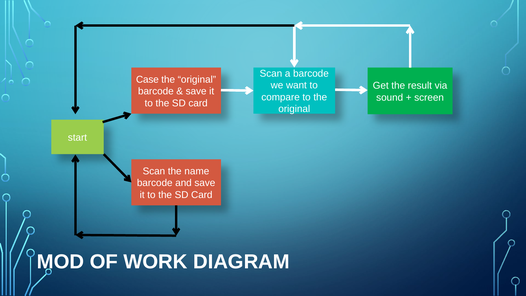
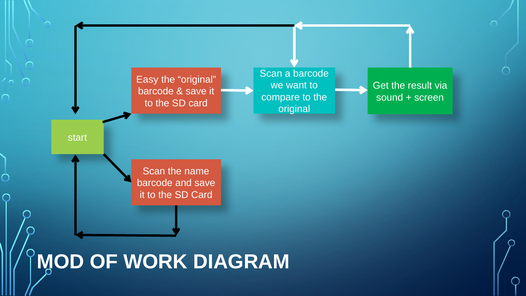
Case: Case -> Easy
